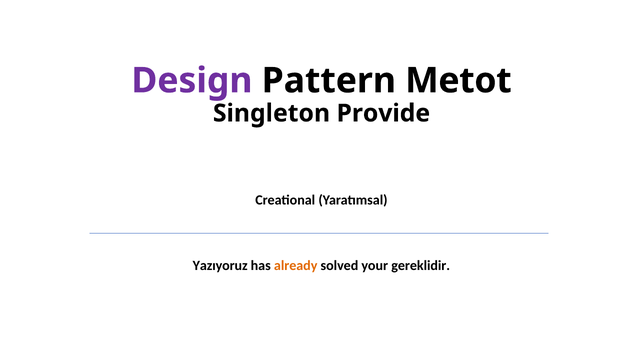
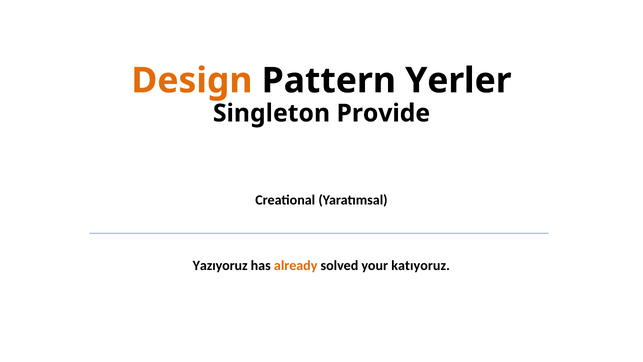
Design colour: purple -> orange
Metot: Metot -> Yerler
gereklidir: gereklidir -> katıyoruz
